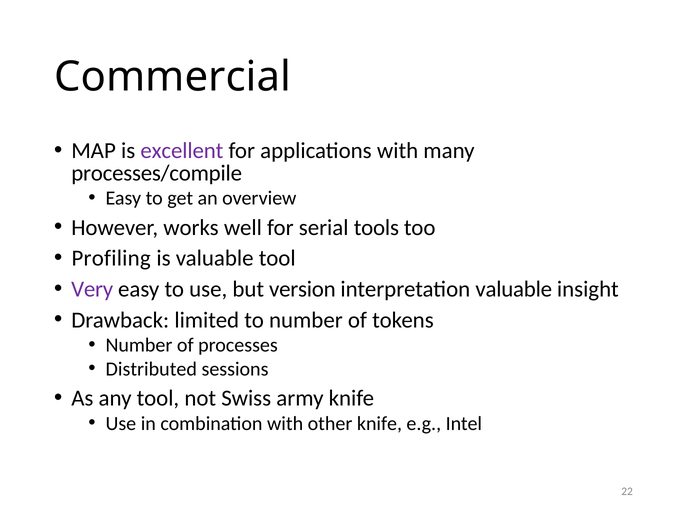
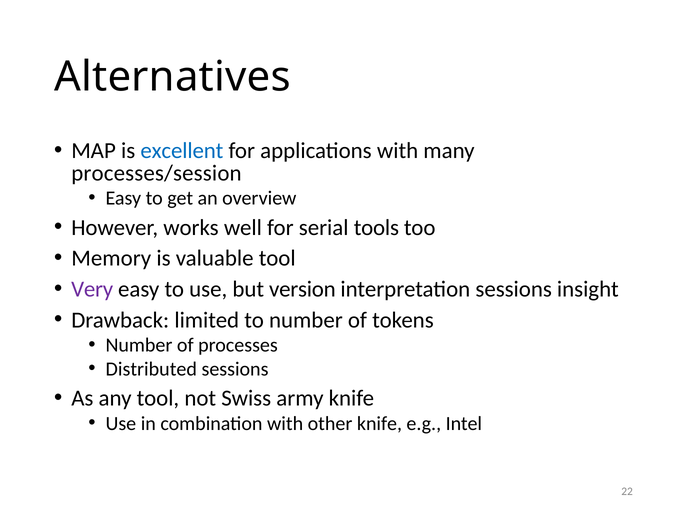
Commercial: Commercial -> Alternatives
excellent colour: purple -> blue
processes/compile: processes/compile -> processes/session
Profiling: Profiling -> Memory
interpretation valuable: valuable -> sessions
